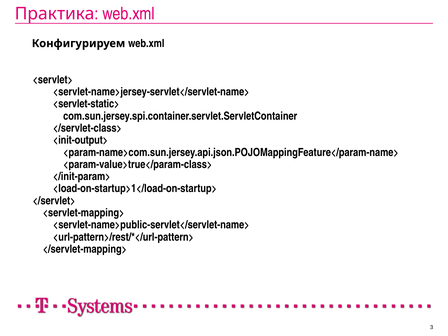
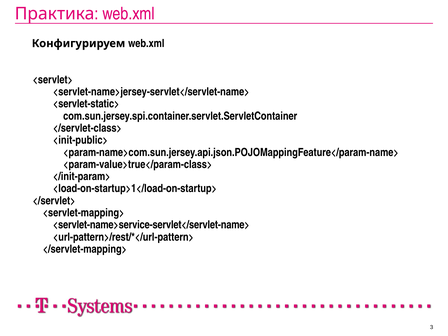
<init-output>: <init-output> -> <init-public>
<servlet-name>public-servlet</servlet-name>: <servlet-name>public-servlet</servlet-name> -> <servlet-name>service-servlet</servlet-name>
